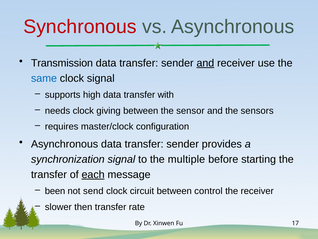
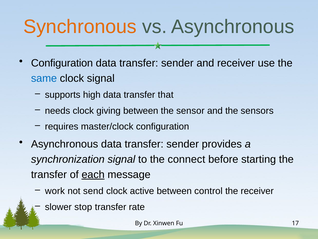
Synchronous colour: red -> orange
Transmission at (62, 63): Transmission -> Configuration
and at (205, 63) underline: present -> none
with: with -> that
multiple: multiple -> connect
been: been -> work
circuit: circuit -> active
then: then -> stop
